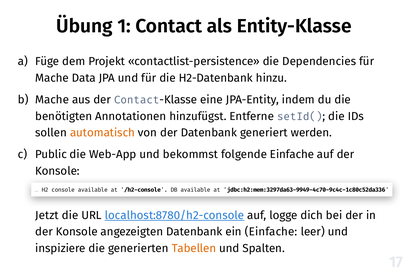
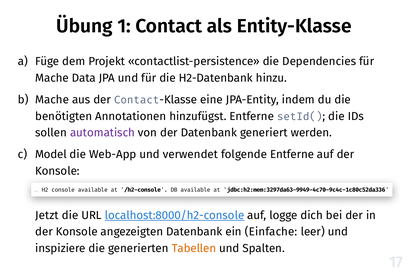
automatisch colour: orange -> purple
Public: Public -> Model
bekommst: bekommst -> verwendet
folgende Einfache: Einfache -> Entferne
localhost:8780/h2-console: localhost:8780/h2-console -> localhost:8000/h2-console
